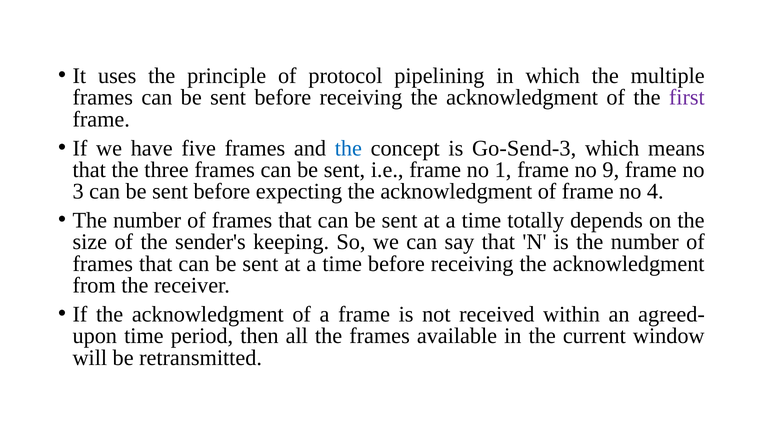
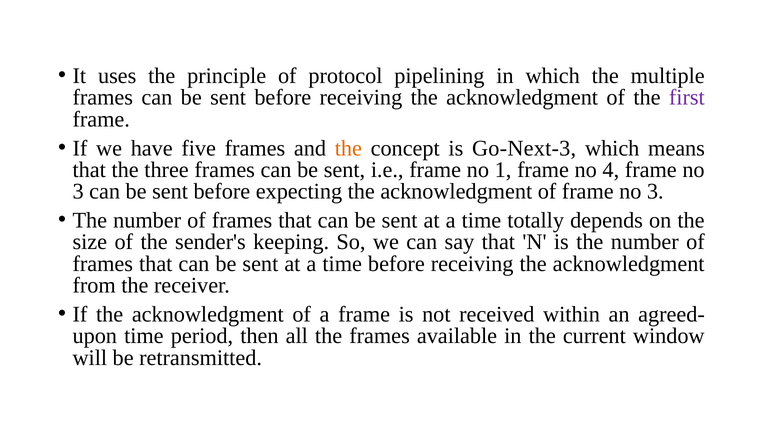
the at (348, 148) colour: blue -> orange
Go-Send-3: Go-Send-3 -> Go-Next-3
9: 9 -> 4
of frame no 4: 4 -> 3
